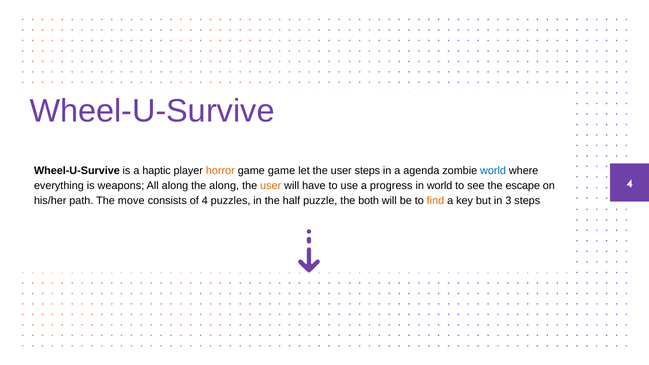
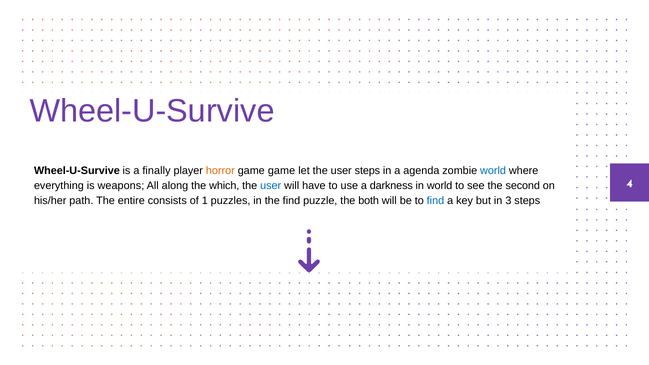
haptic: haptic -> finally
the along: along -> which
user at (271, 186) colour: orange -> blue
progress: progress -> darkness
escape: escape -> second
move: move -> entire
of 4: 4 -> 1
the half: half -> find
find at (435, 201) colour: orange -> blue
